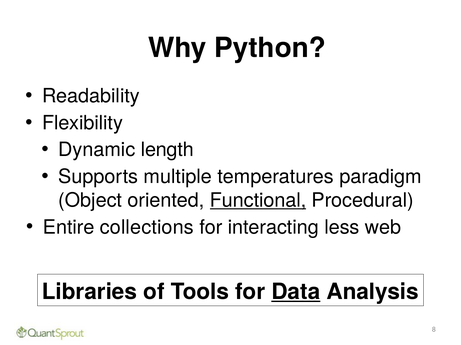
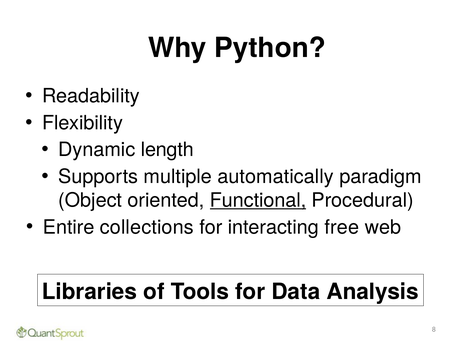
temperatures: temperatures -> automatically
less: less -> free
Data underline: present -> none
